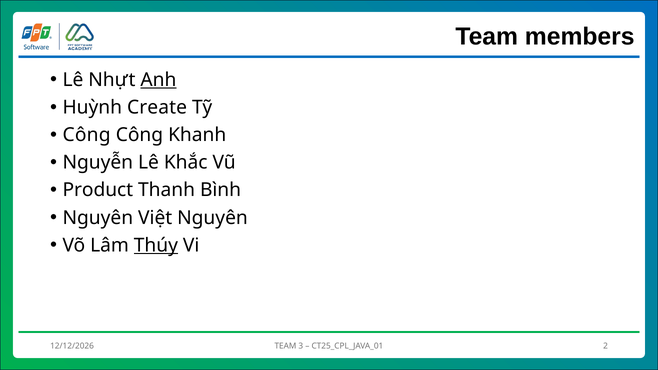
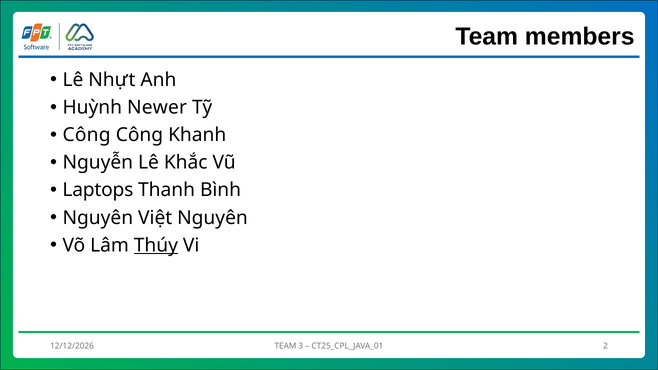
Anh underline: present -> none
Create: Create -> Newer
Product: Product -> Laptops
